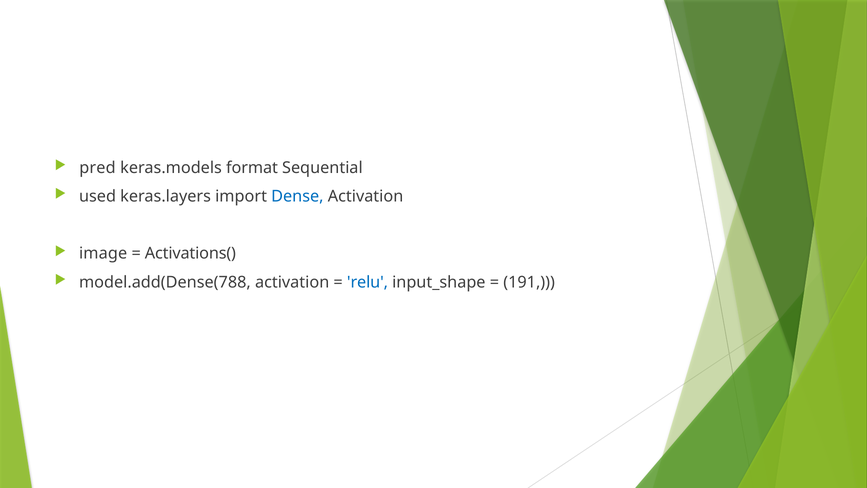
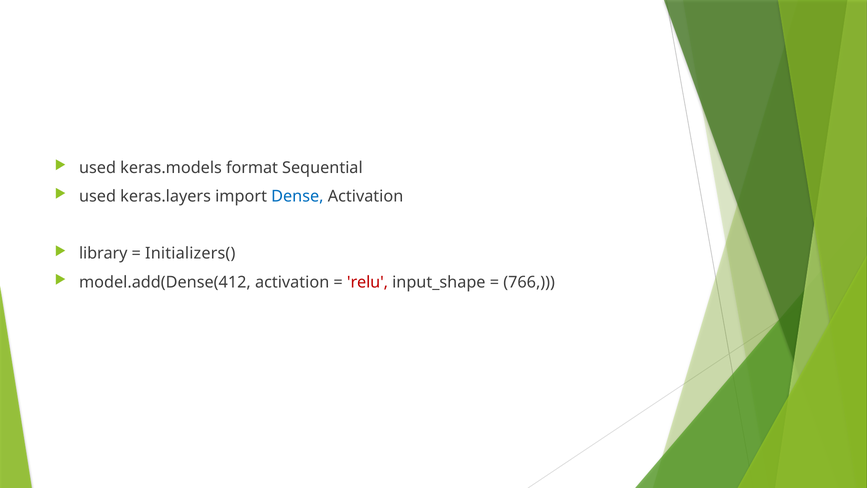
pred at (97, 168): pred -> used
image: image -> library
Activations(: Activations( -> Initializers(
model.add(Dense(788: model.add(Dense(788 -> model.add(Dense(412
relu colour: blue -> red
191: 191 -> 766
